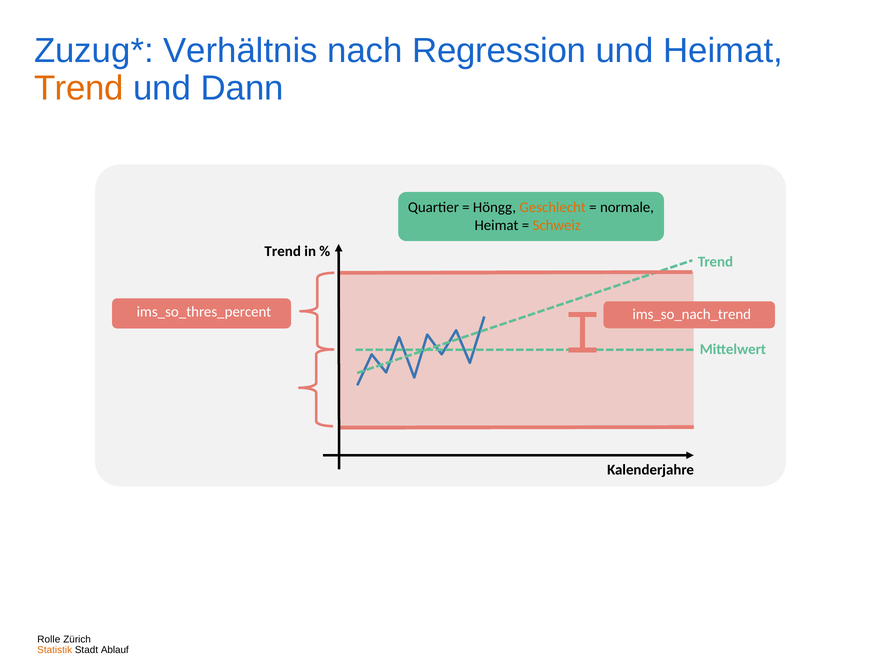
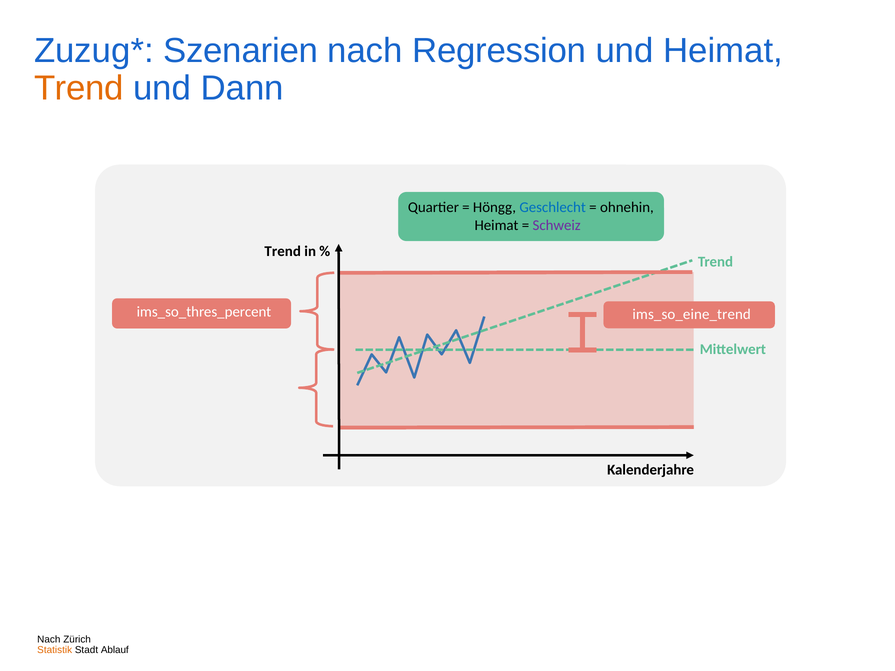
Verhältnis: Verhältnis -> Szenarien
Geschlecht colour: orange -> blue
normale: normale -> ohnehin
Schweiz colour: orange -> purple
ims_so_nach_trend: ims_so_nach_trend -> ims_so_eine_trend
Rolle at (49, 640): Rolle -> Nach
